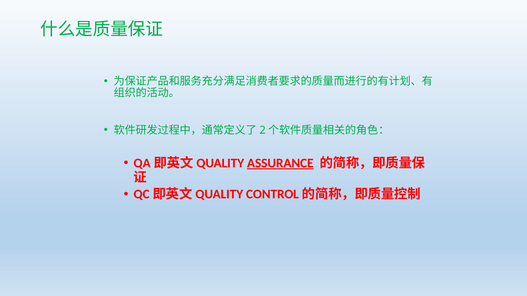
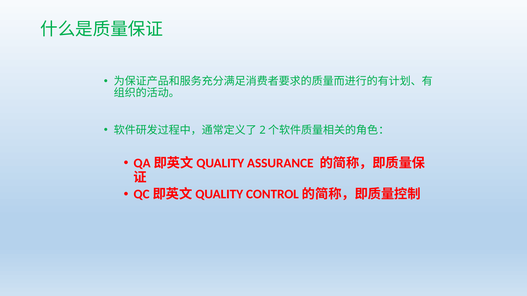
ASSURANCE underline: present -> none
